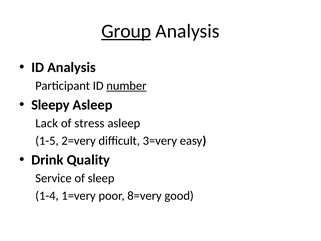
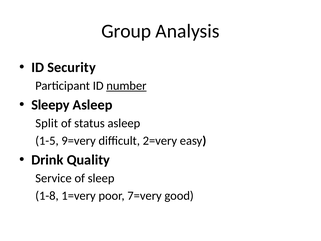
Group underline: present -> none
ID Analysis: Analysis -> Security
Lack: Lack -> Split
stress: stress -> status
2=very: 2=very -> 9=very
3=very: 3=very -> 2=very
1-4: 1-4 -> 1-8
8=very: 8=very -> 7=very
